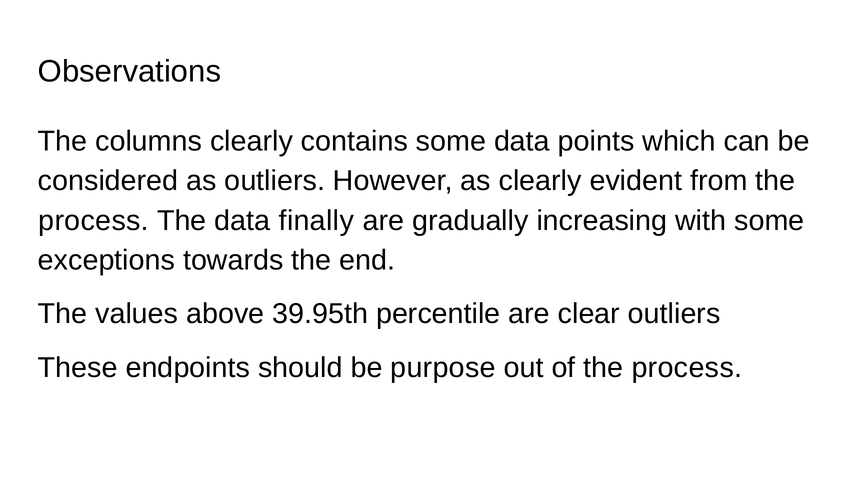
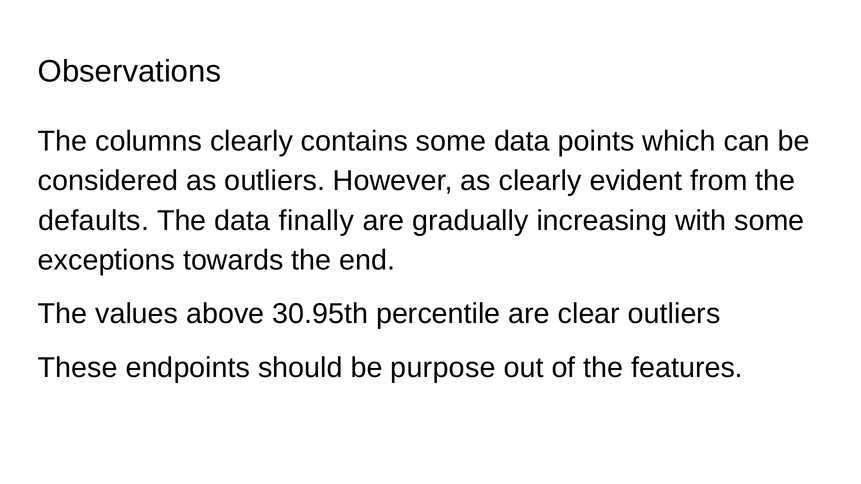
process at (94, 221): process -> defaults
39.95th: 39.95th -> 30.95th
of the process: process -> features
